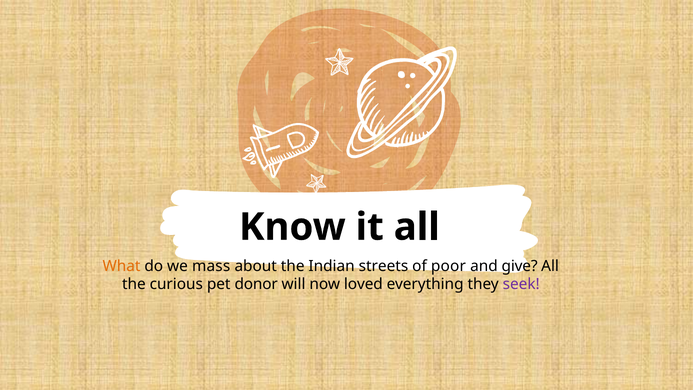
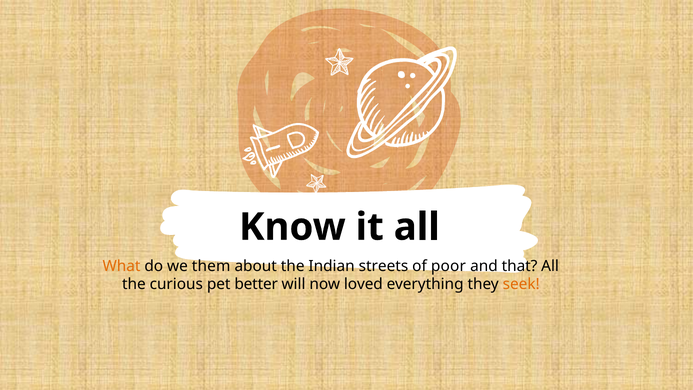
mass: mass -> them
give: give -> that
donor: donor -> better
seek colour: purple -> orange
